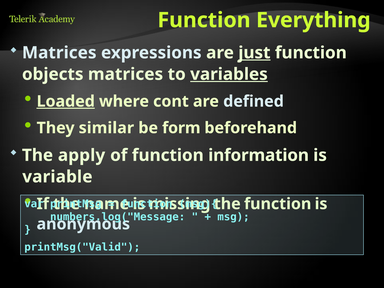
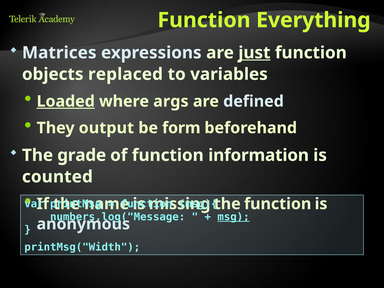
objects matrices: matrices -> replaced
variables underline: present -> none
cont: cont -> args
similar: similar -> output
apply: apply -> grade
variable: variable -> counted
msg underline: none -> present
printMsg("Valid: printMsg("Valid -> printMsg("Width
